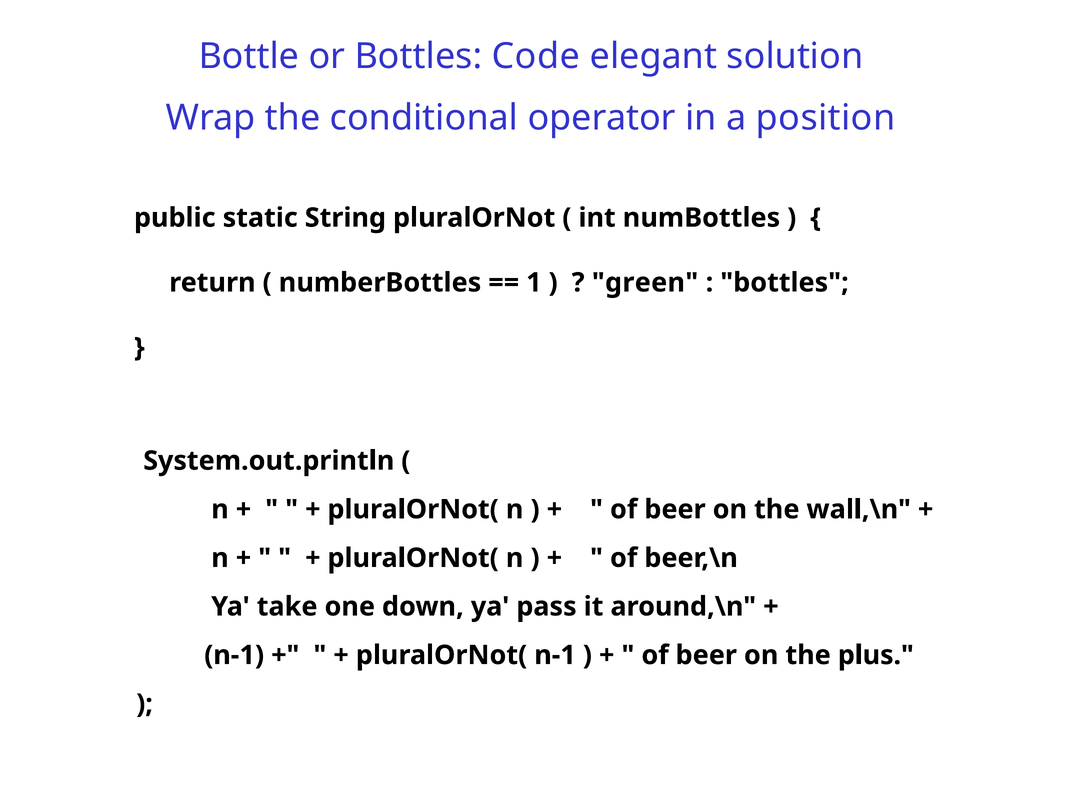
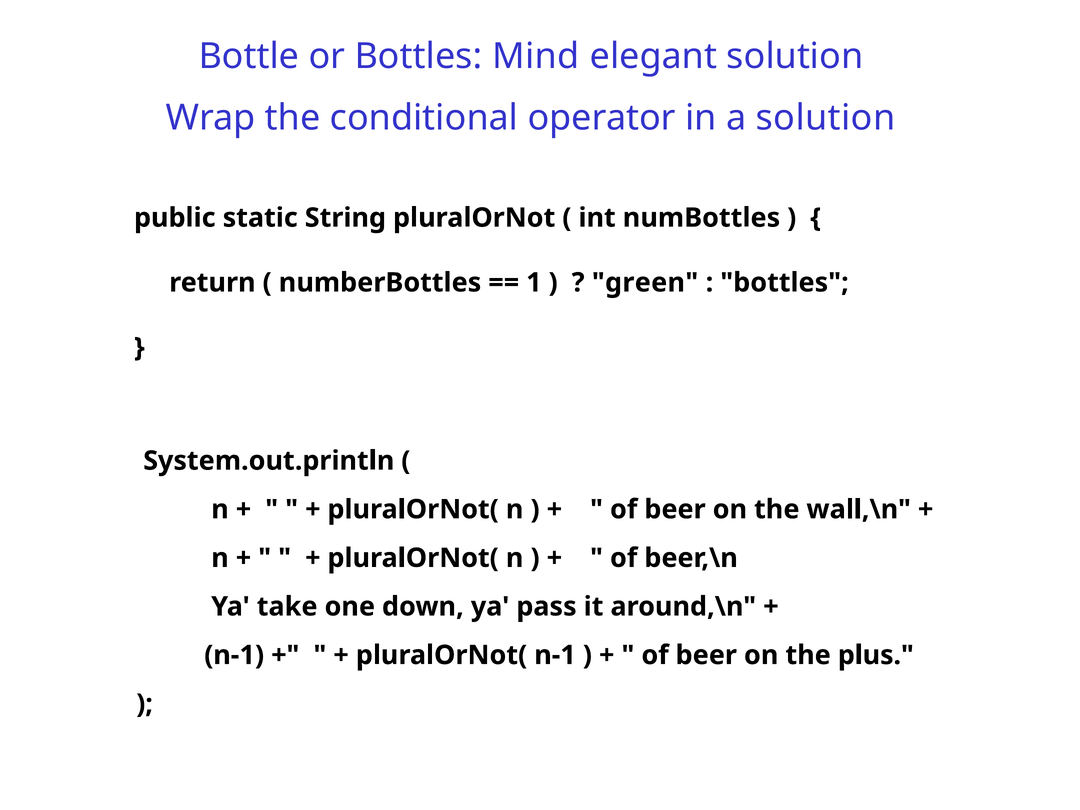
Code: Code -> Mind
a position: position -> solution
